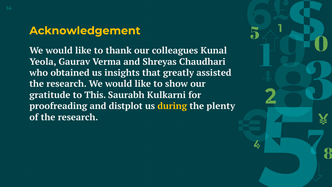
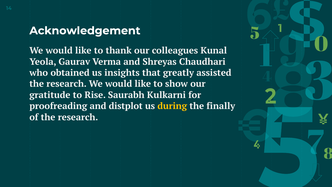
Acknowledgement colour: yellow -> white
This: This -> Rise
plenty: plenty -> finally
